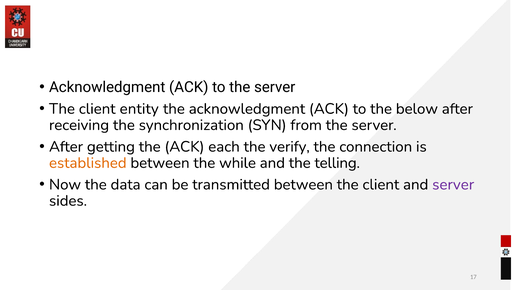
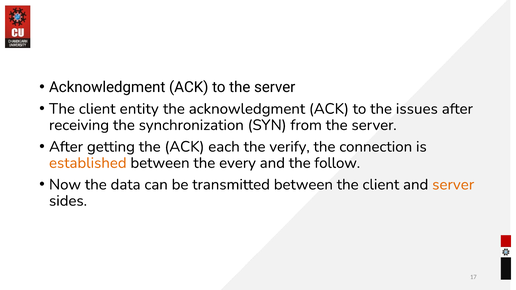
below: below -> issues
while: while -> every
telling: telling -> follow
server at (453, 185) colour: purple -> orange
